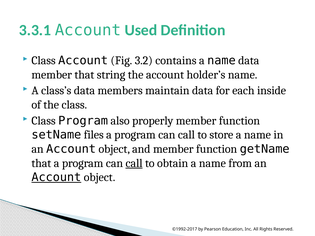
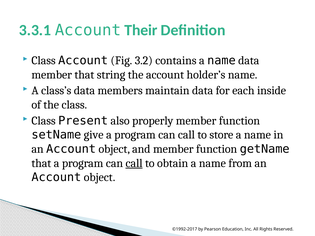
Used: Used -> Their
Class Program: Program -> Present
files: files -> give
Account at (56, 178) underline: present -> none
